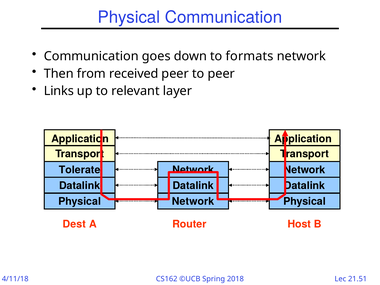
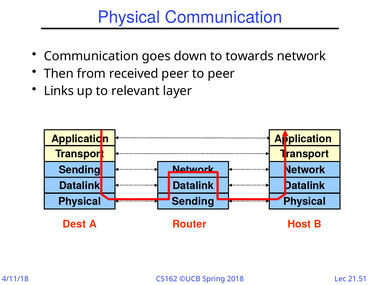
formats: formats -> towards
Tolerate at (80, 170): Tolerate -> Sending
Network at (193, 201): Network -> Sending
